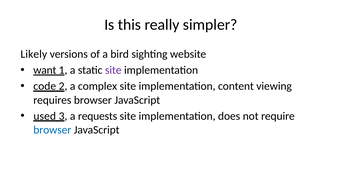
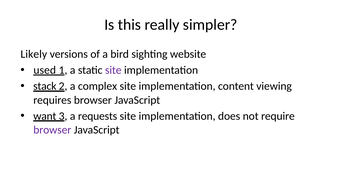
want: want -> used
code: code -> stack
used: used -> want
browser at (52, 130) colour: blue -> purple
